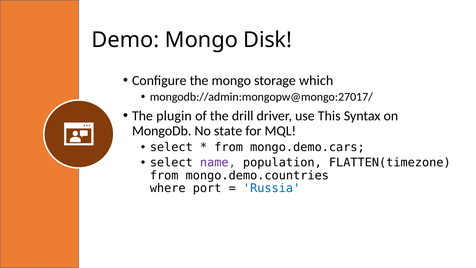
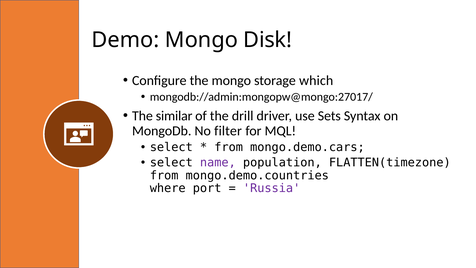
plugin: plugin -> similar
This: This -> Sets
state: state -> filter
Russia colour: blue -> purple
